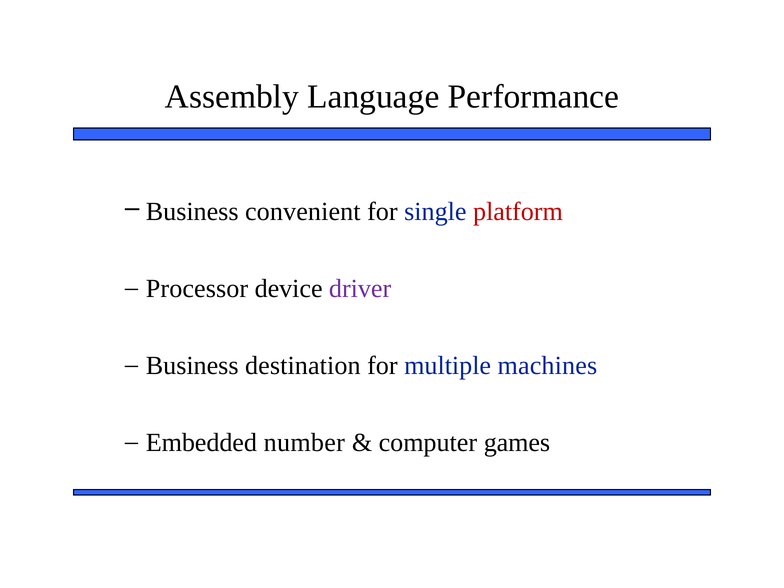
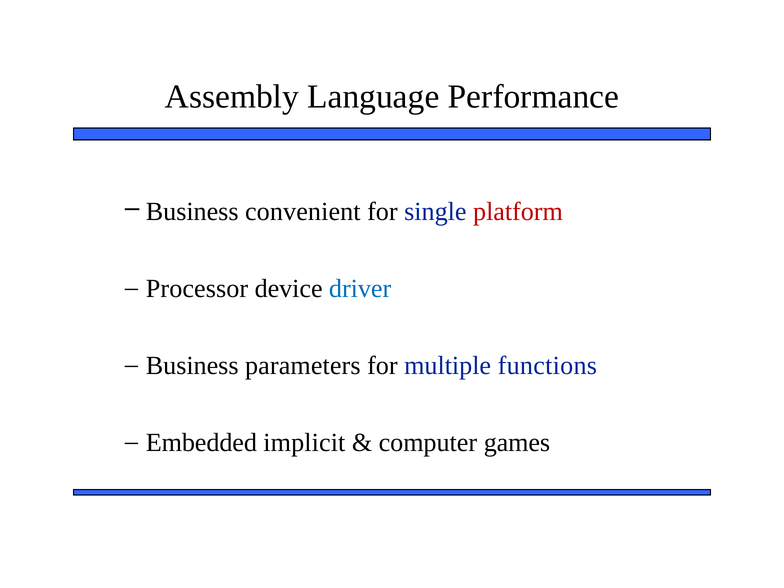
driver colour: purple -> blue
destination: destination -> parameters
machines: machines -> functions
number: number -> implicit
